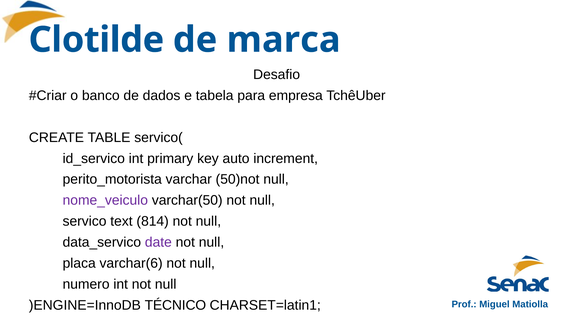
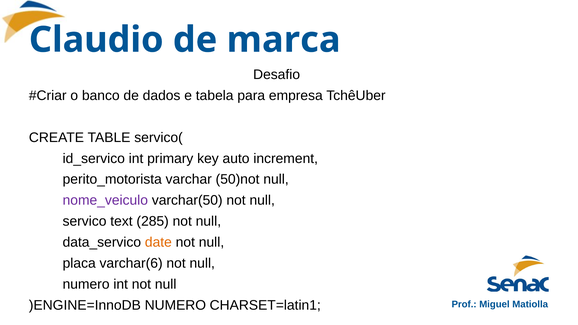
Clotilde: Clotilde -> Claudio
814: 814 -> 285
date colour: purple -> orange
)ENGINE=InnoDB TÉCNICO: TÉCNICO -> NUMERO
